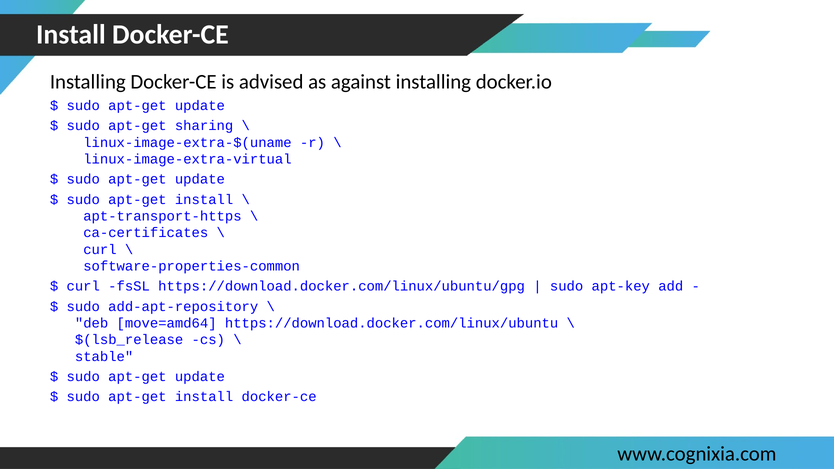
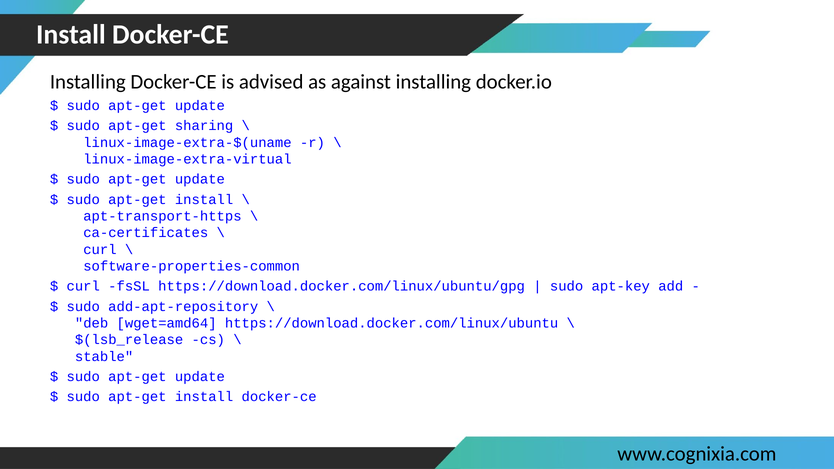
move=amd64: move=amd64 -> wget=amd64
